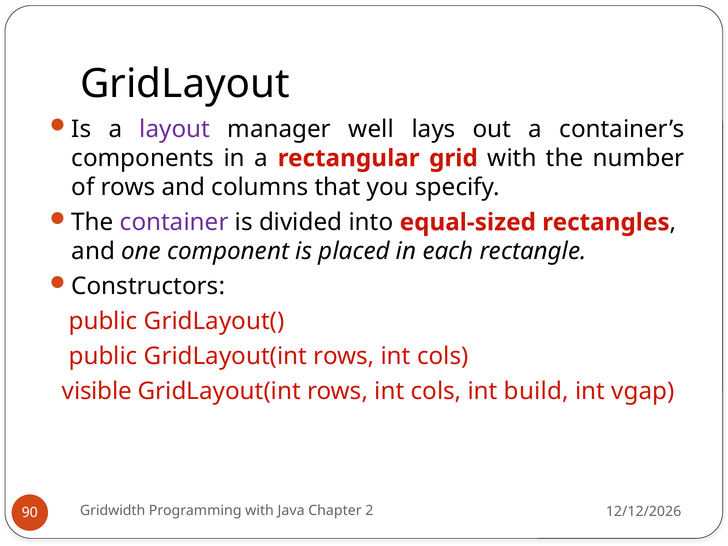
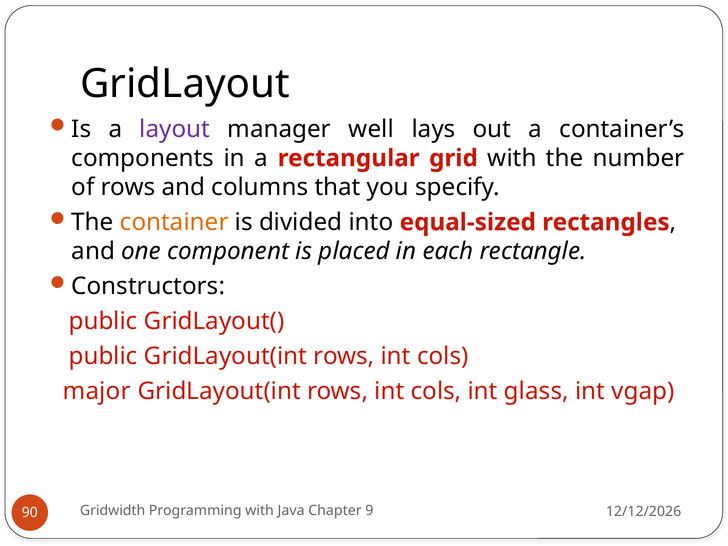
container colour: purple -> orange
visible: visible -> major
build: build -> glass
2: 2 -> 9
